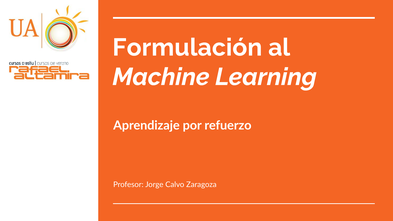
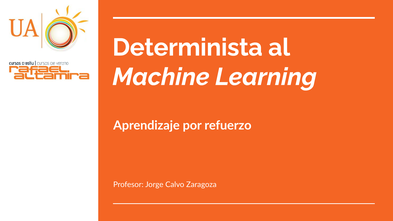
Formulación: Formulación -> Determinista
